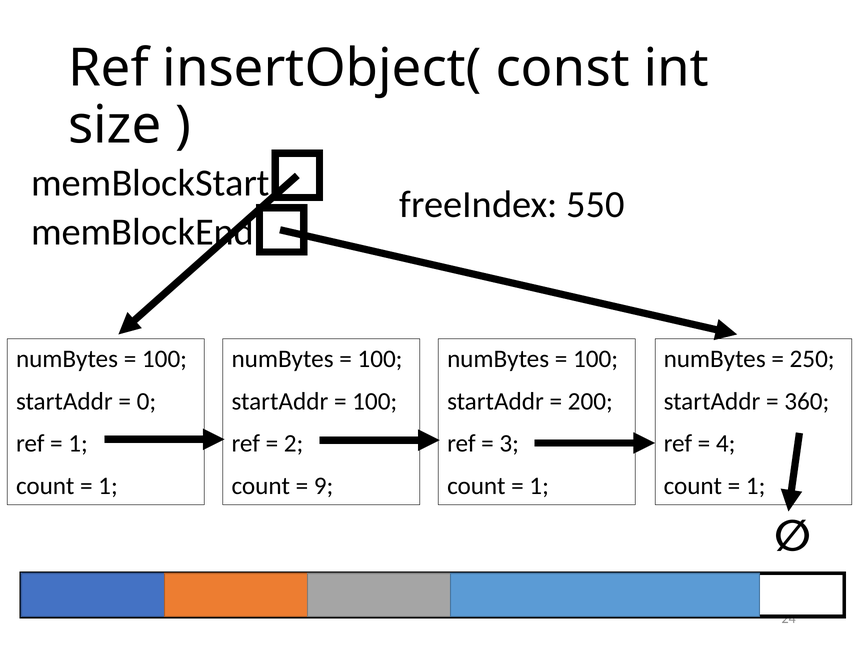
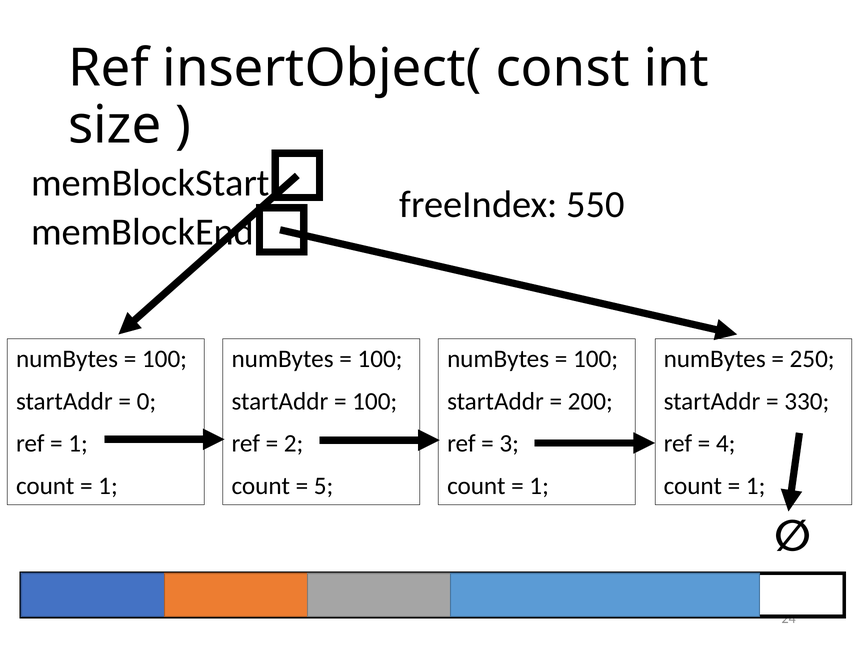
360: 360 -> 330
9: 9 -> 5
